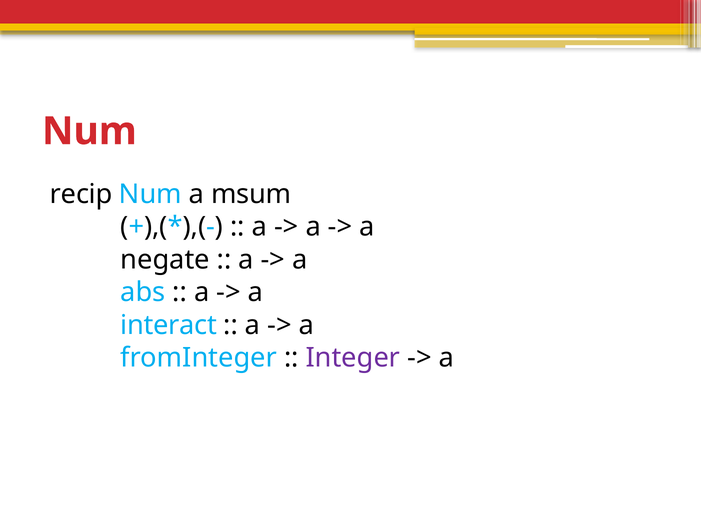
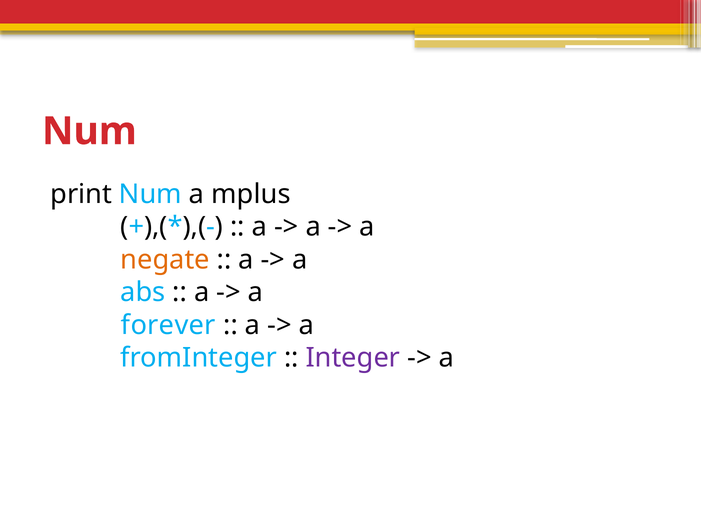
recip: recip -> print
msum: msum -> mplus
negate colour: black -> orange
interact: interact -> forever
